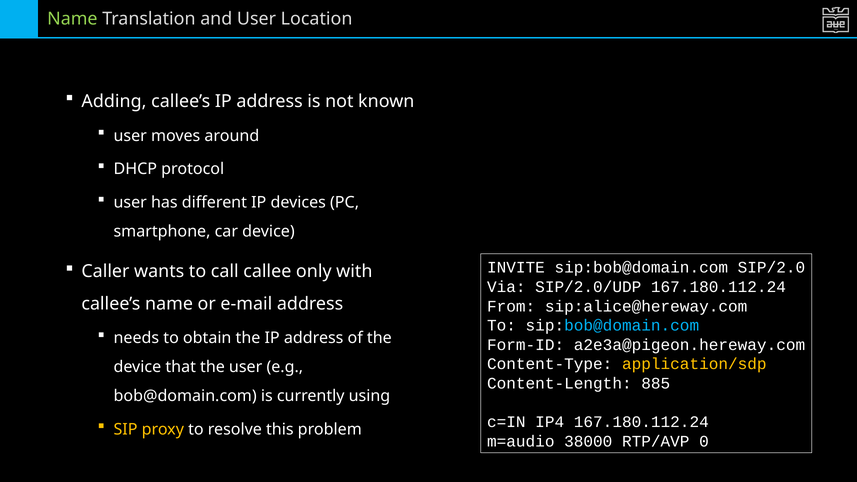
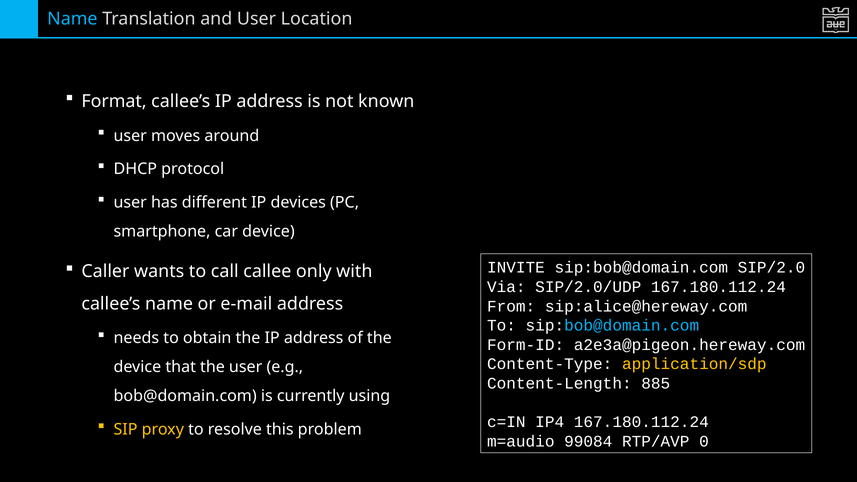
Name at (72, 19) colour: light green -> light blue
Adding: Adding -> Format
38000: 38000 -> 99084
